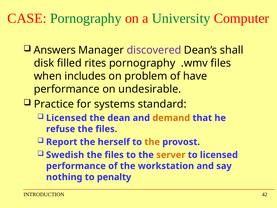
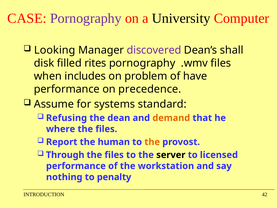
Pornography at (86, 18) colour: green -> purple
University colour: green -> black
Answers: Answers -> Looking
undesirable: undesirable -> precedence
Practice: Practice -> Assume
Licensed at (67, 118): Licensed -> Refusing
refuse: refuse -> where
herself: herself -> human
Swedish: Swedish -> Through
server colour: orange -> black
